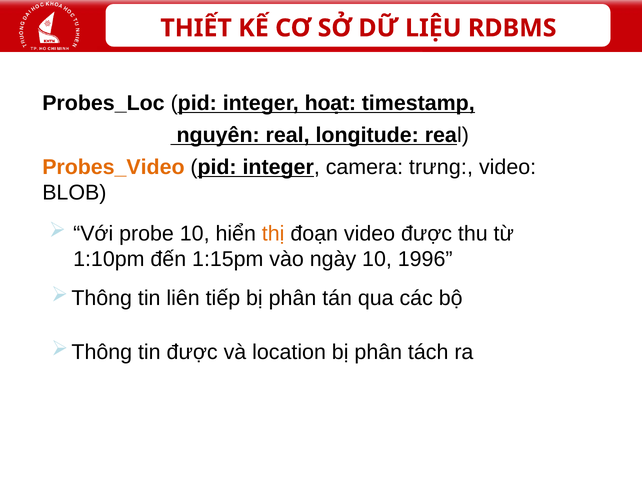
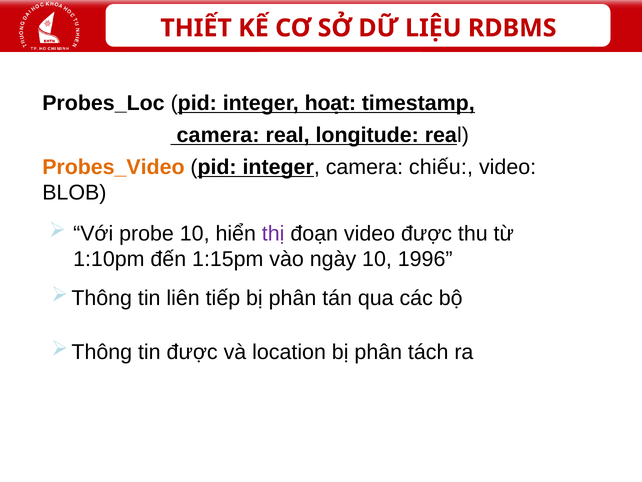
nguyên at (218, 135): nguyên -> camera
trưng: trưng -> chiếu
thị colour: orange -> purple
